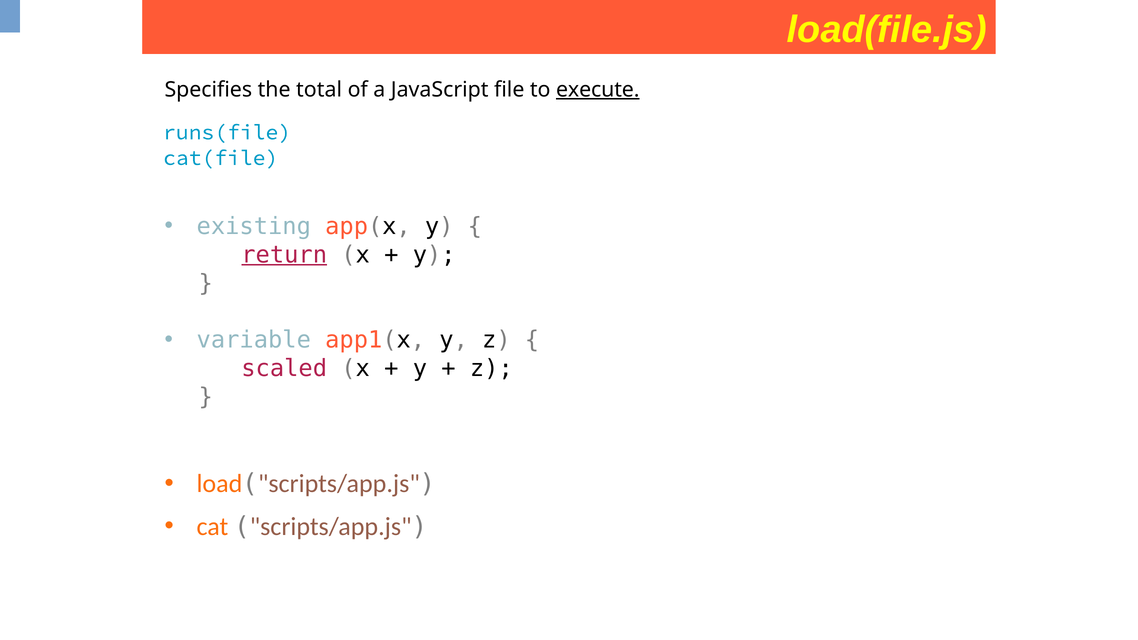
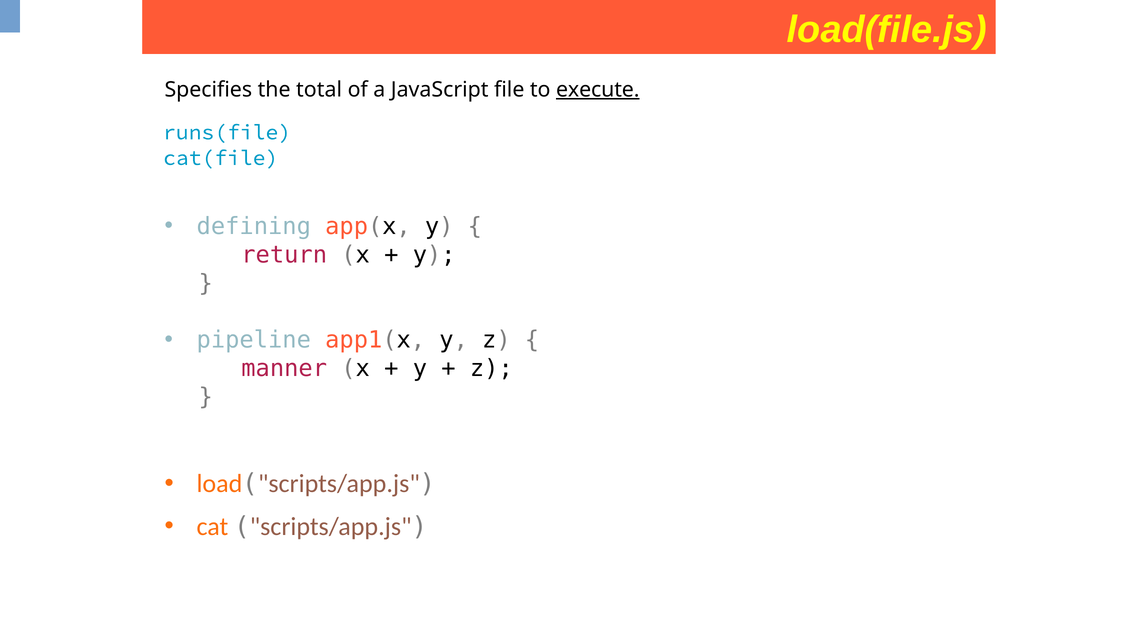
existing: existing -> defining
return underline: present -> none
variable: variable -> pipeline
scaled: scaled -> manner
